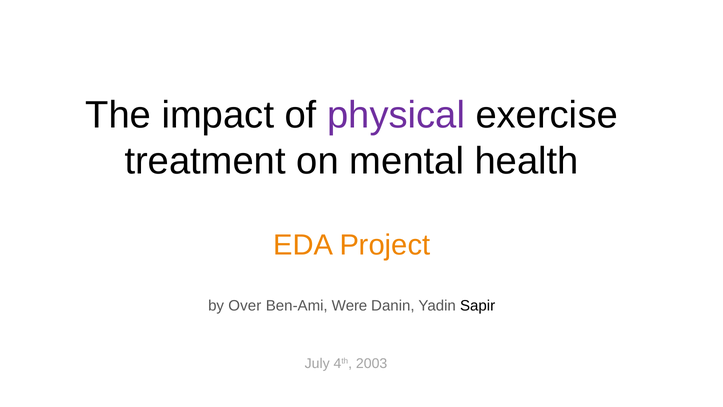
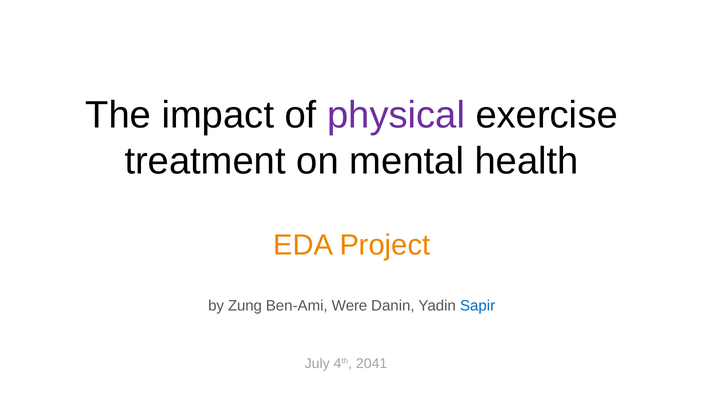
Over: Over -> Zung
Sapir colour: black -> blue
2003: 2003 -> 2041
